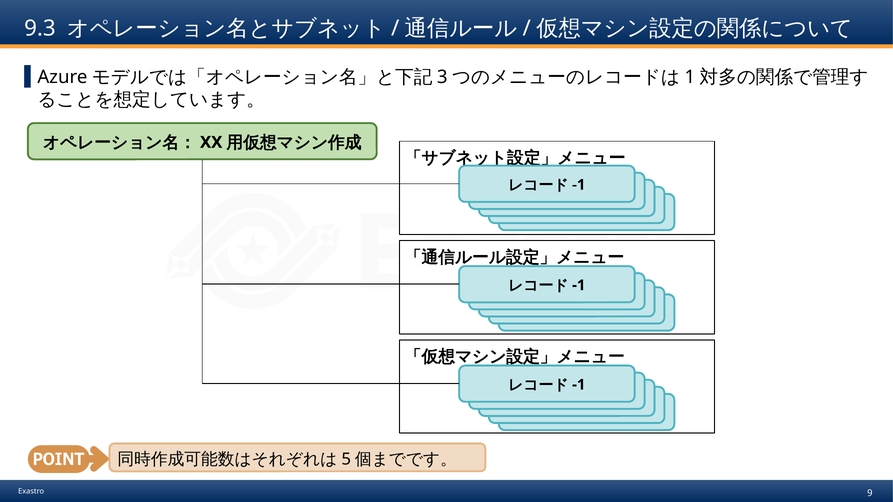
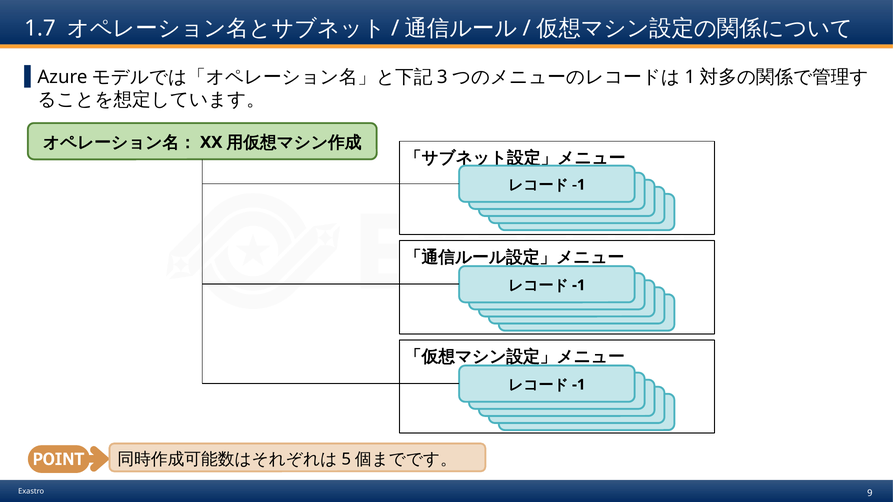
9.3: 9.3 -> 1.7
